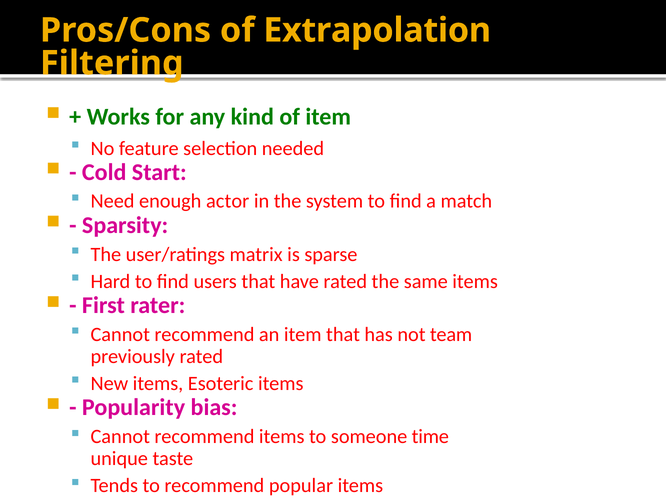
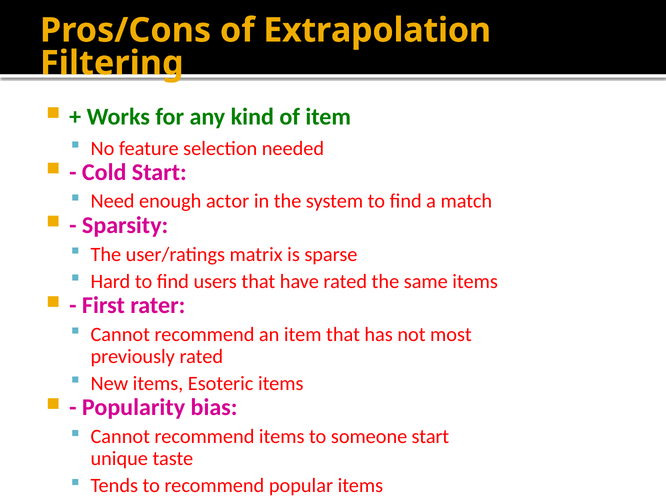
team: team -> most
someone time: time -> start
